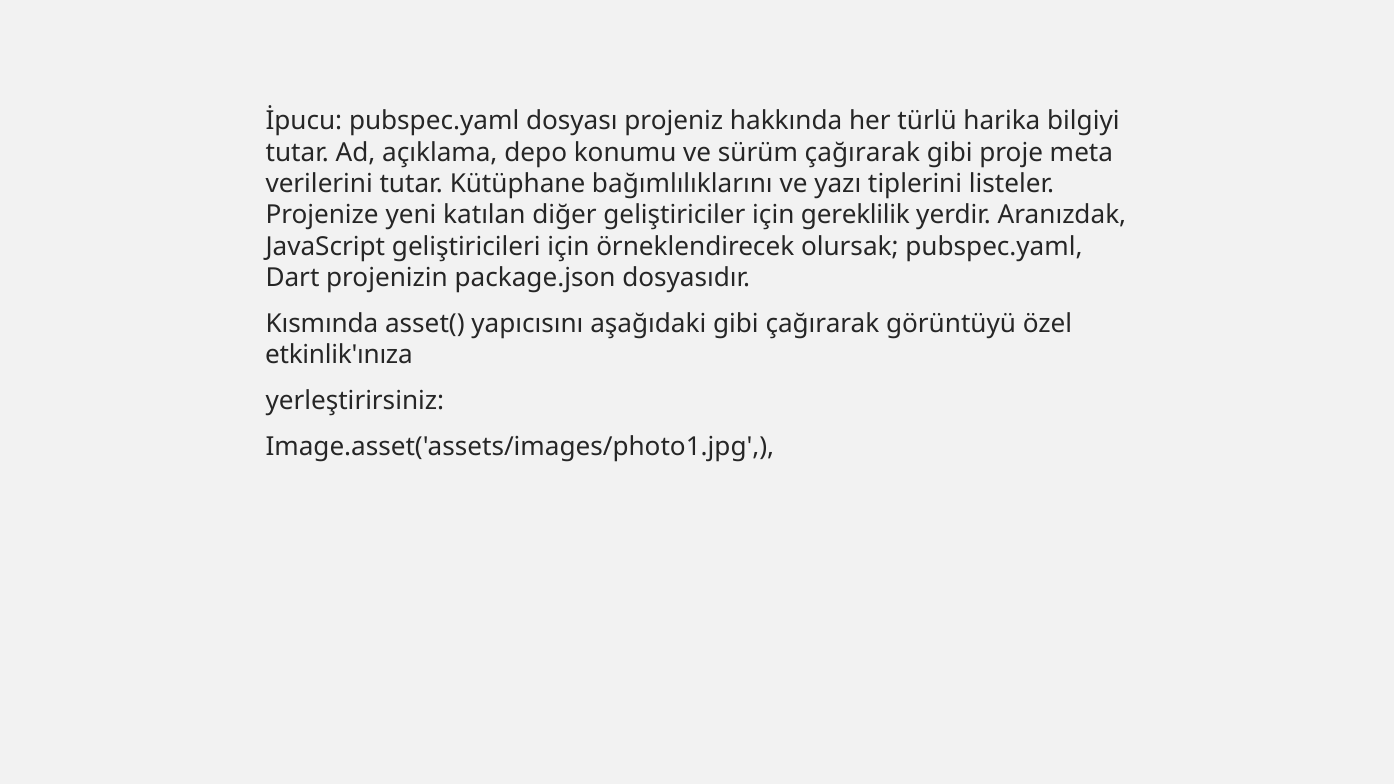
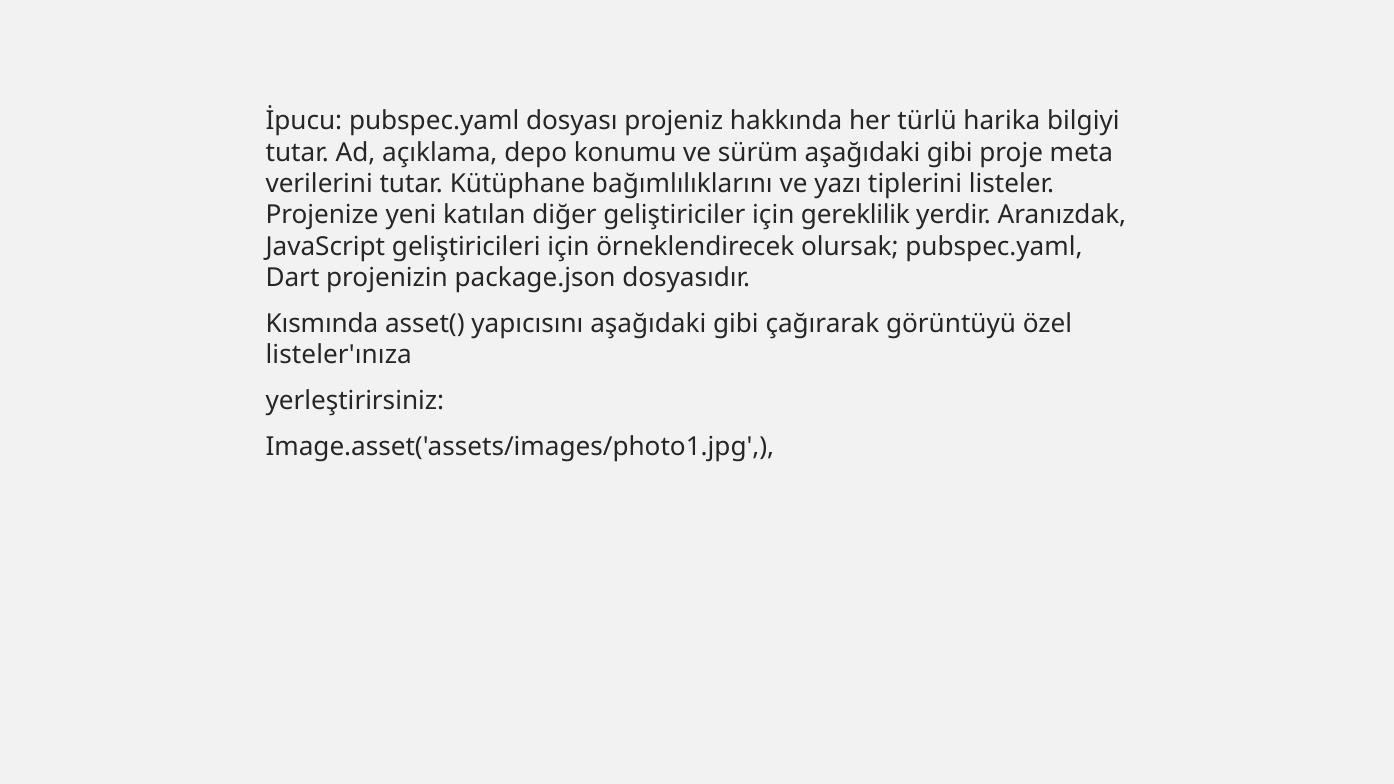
sürüm çağırarak: çağırarak -> aşağıdaki
etkinlik'ınıza: etkinlik'ınıza -> listeler'ınıza
